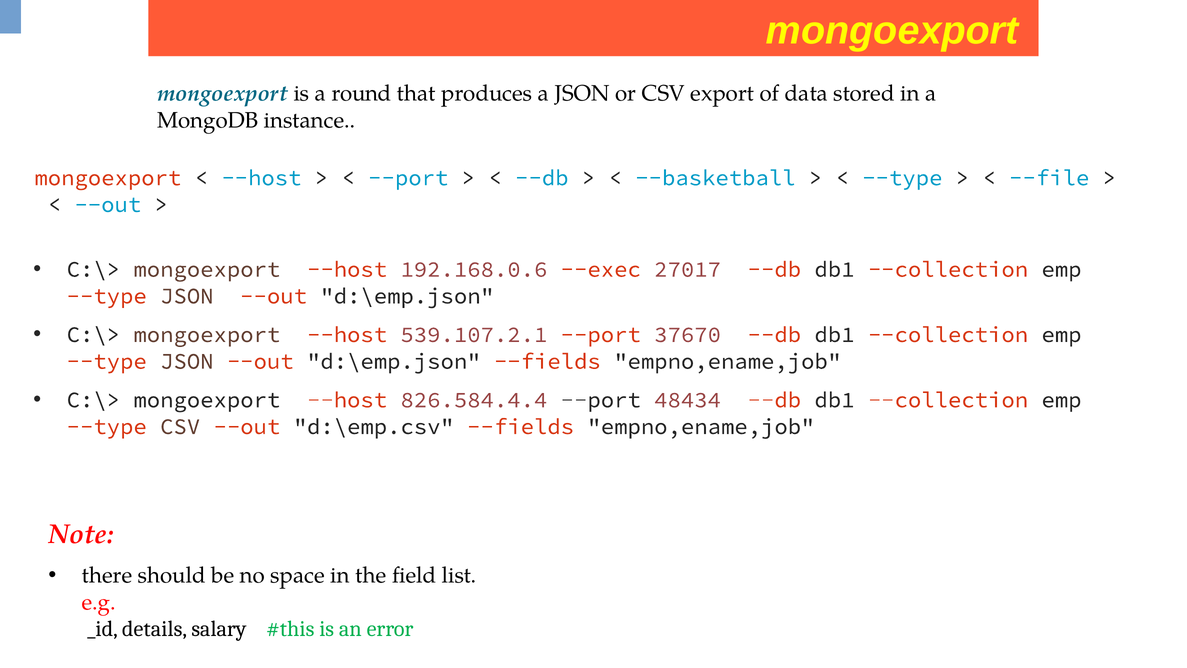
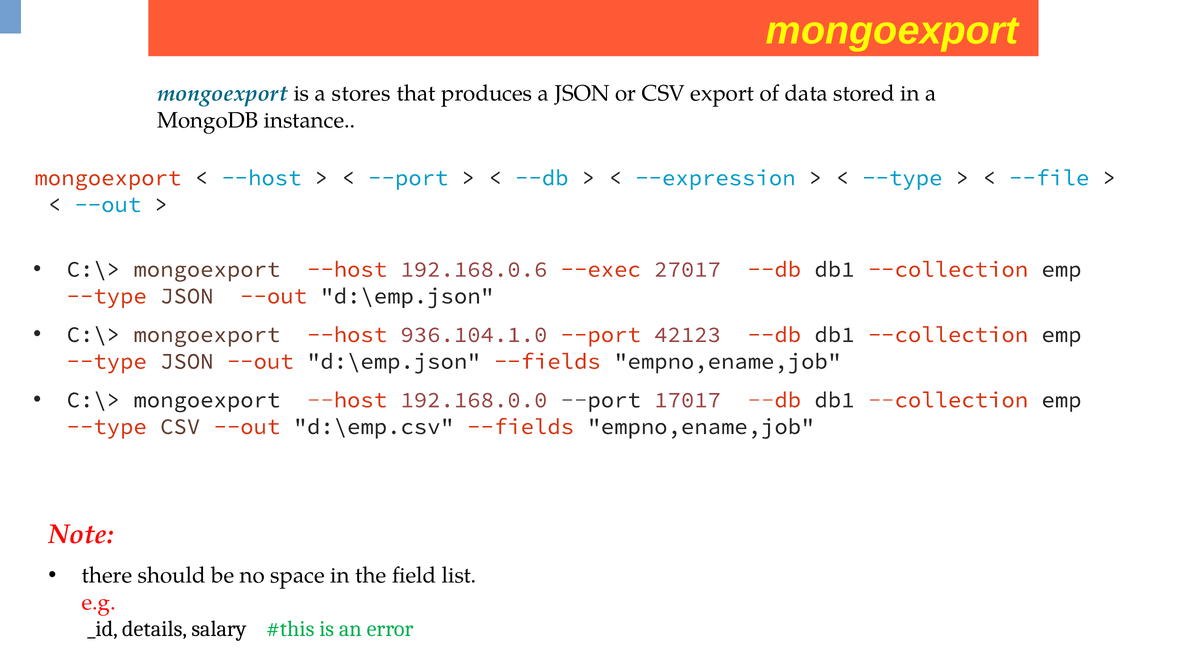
round: round -> stores
--basketball: --basketball -> --expression
539.107.2.1: 539.107.2.1 -> 936.104.1.0
37670: 37670 -> 42123
826.584.4.4: 826.584.4.4 -> 192.168.0.0
48434: 48434 -> 17017
